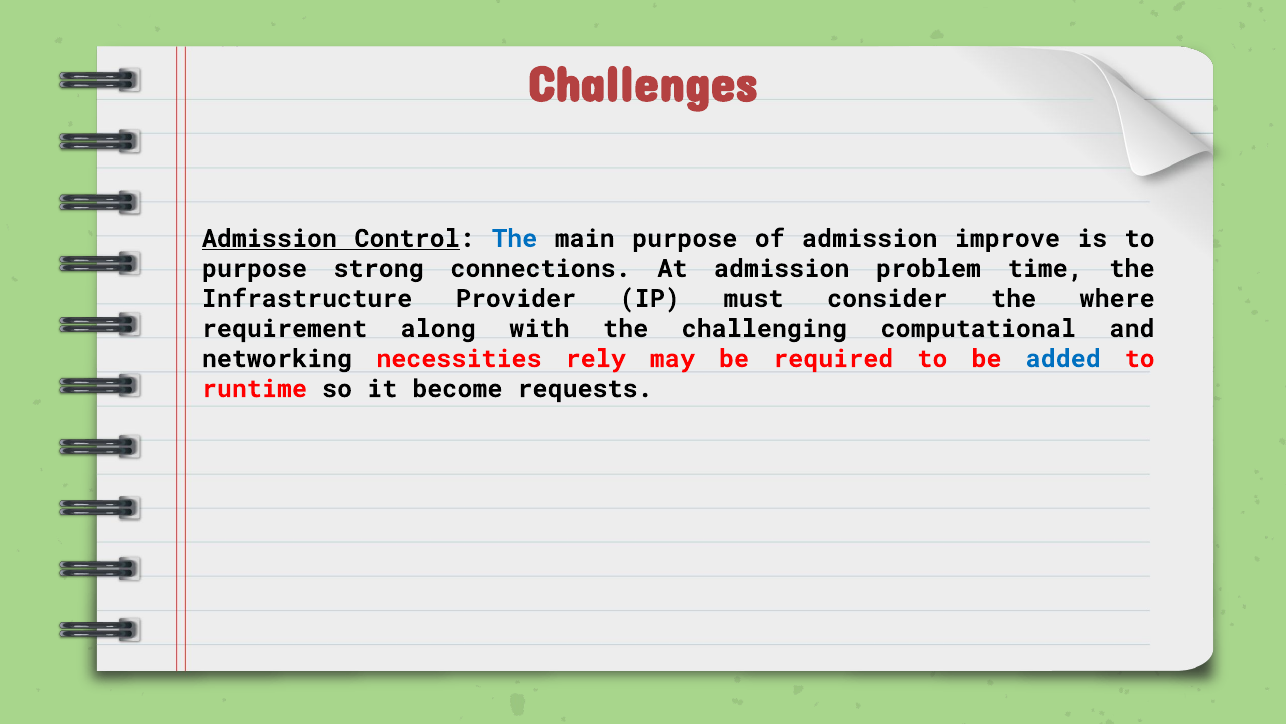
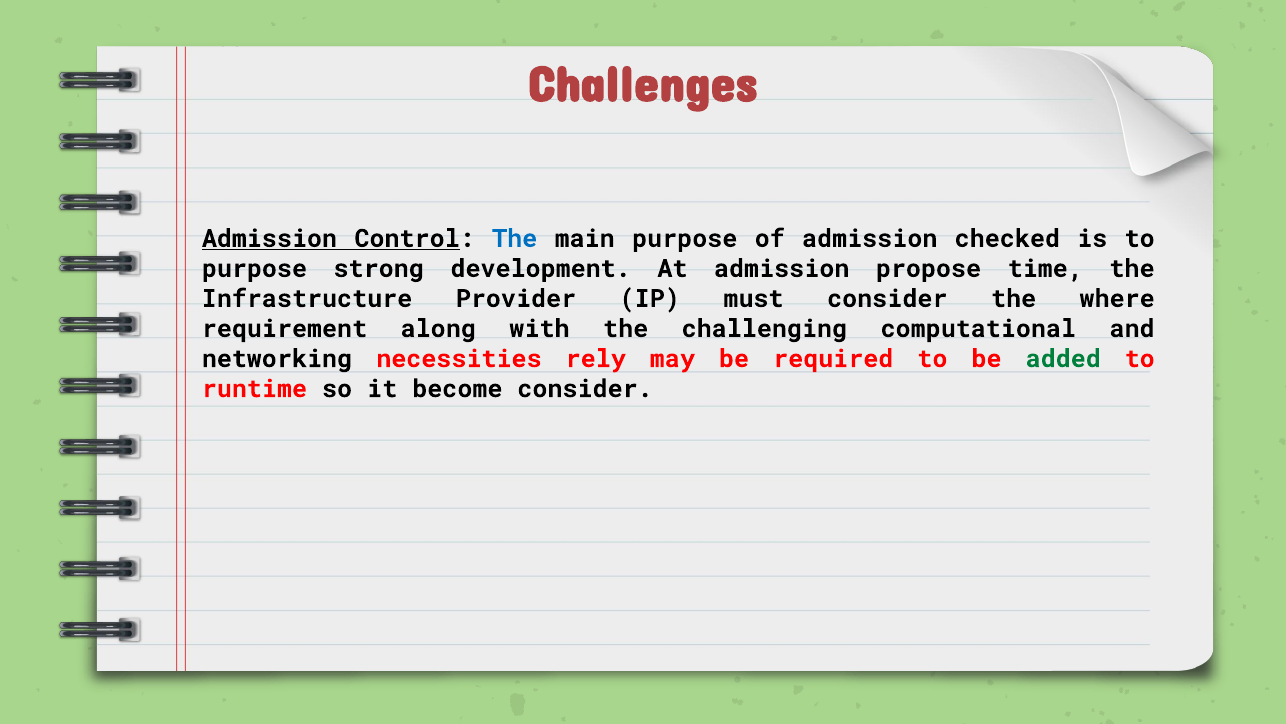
improve: improve -> checked
connections: connections -> development
problem: problem -> propose
added colour: blue -> green
become requests: requests -> consider
